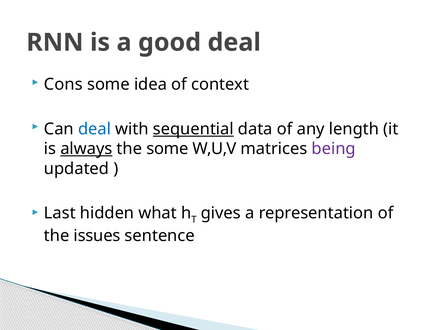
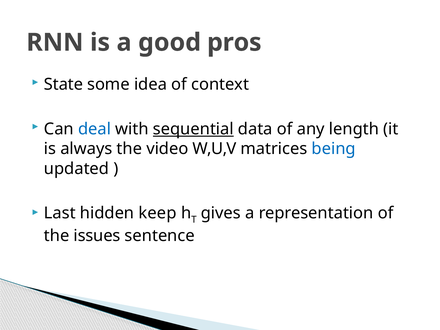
good deal: deal -> pros
Cons: Cons -> State
always underline: present -> none
the some: some -> video
being colour: purple -> blue
what: what -> keep
